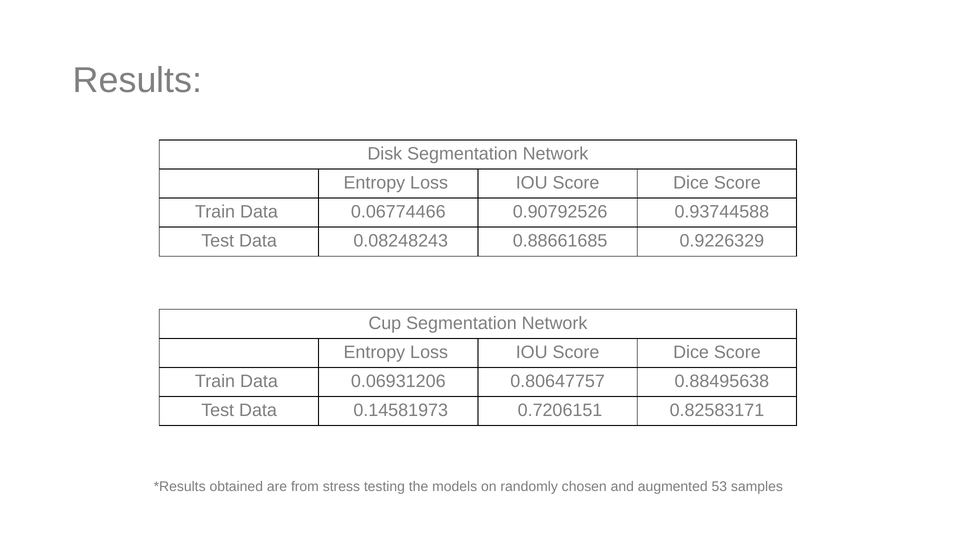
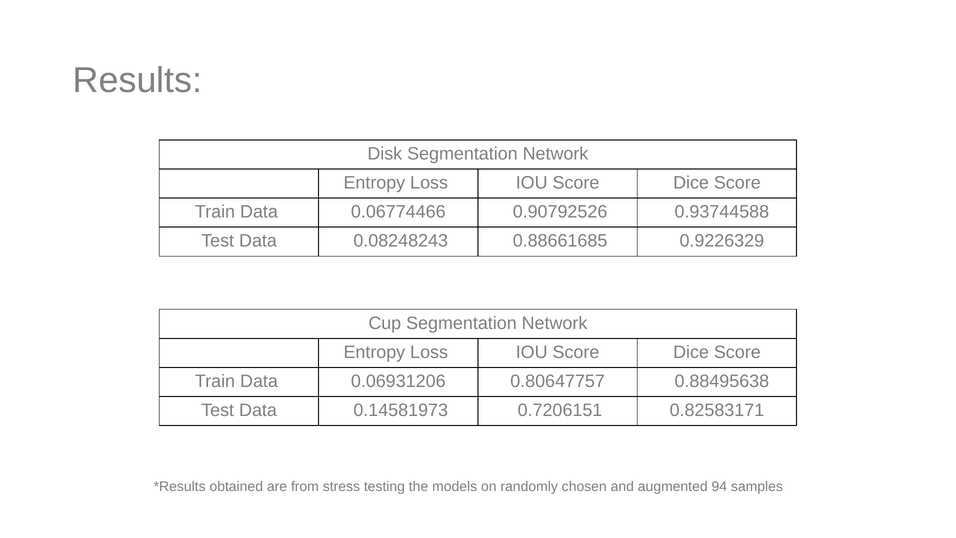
53: 53 -> 94
